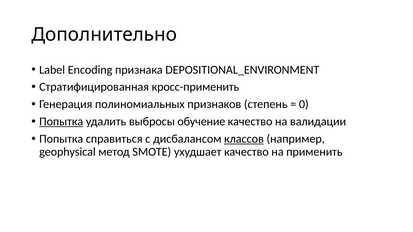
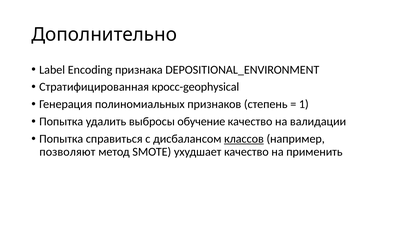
кросс-применить: кросс-применить -> кросс-geophysical
0: 0 -> 1
Попытка at (61, 122) underline: present -> none
geophysical: geophysical -> позволяют
